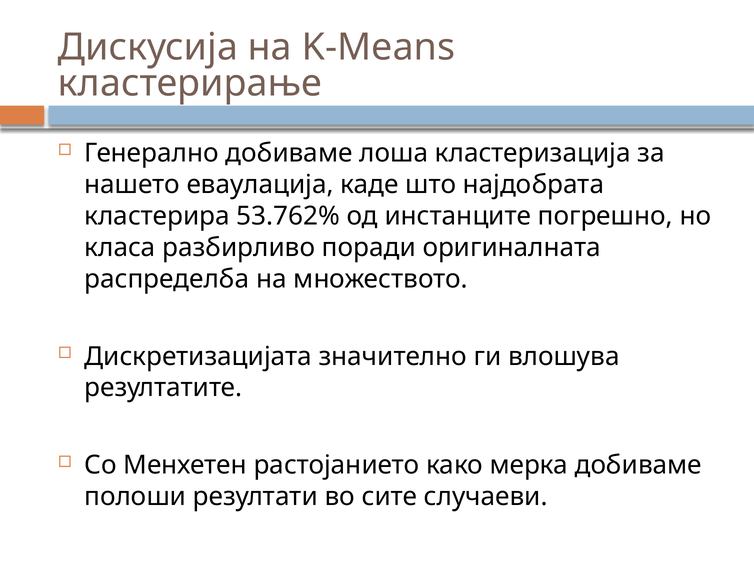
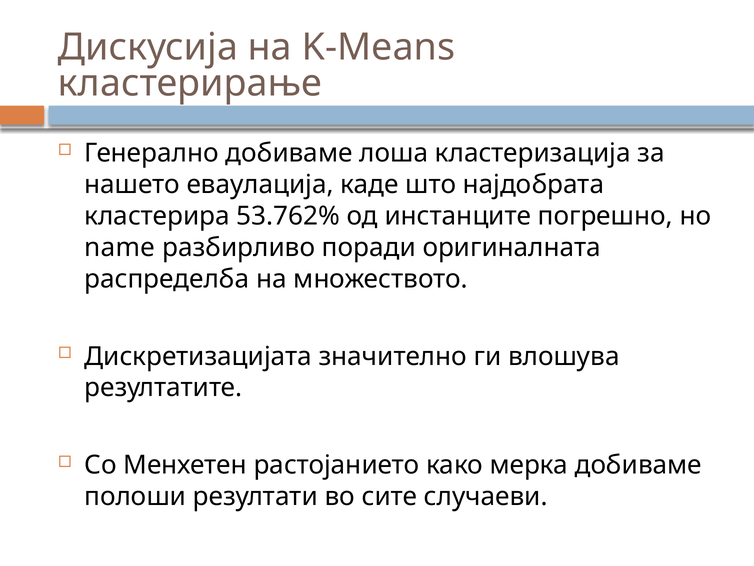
класа: класа -> name
